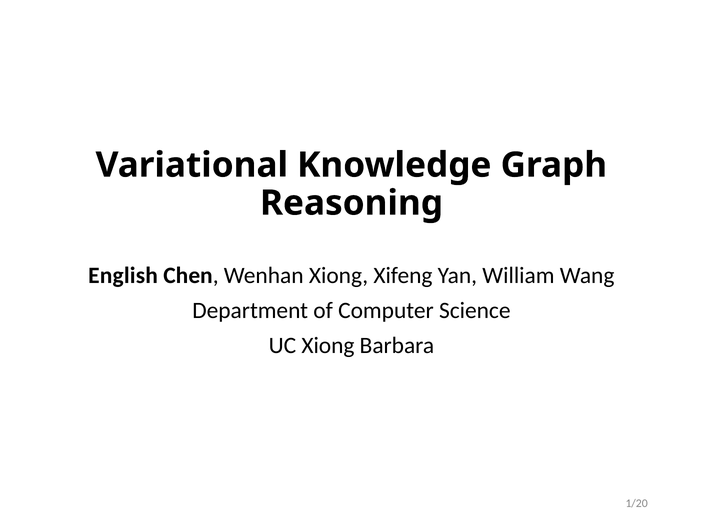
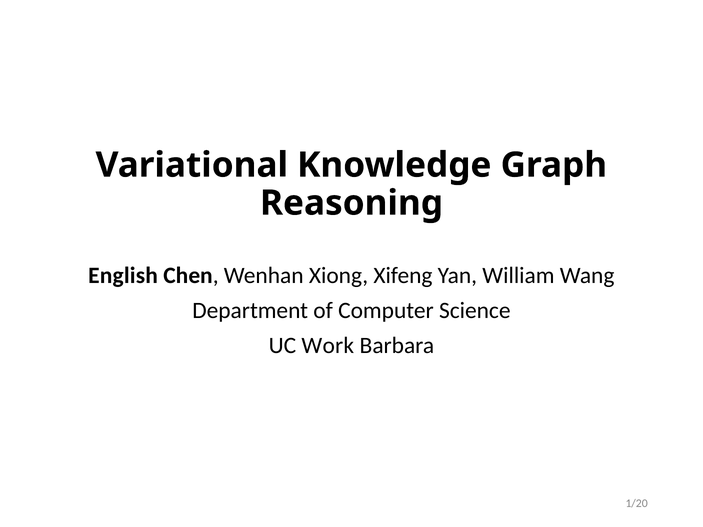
UC Xiong: Xiong -> Work
